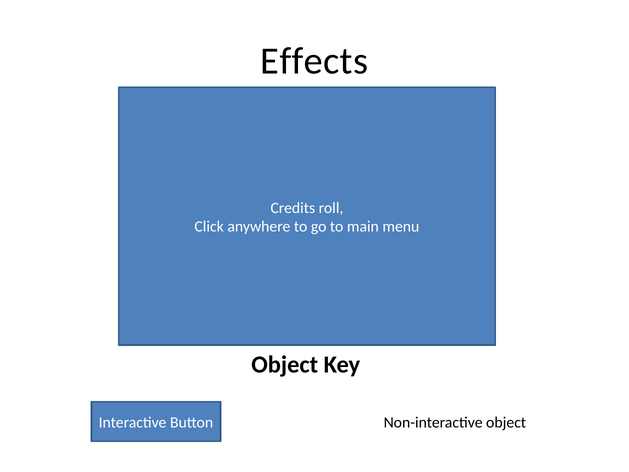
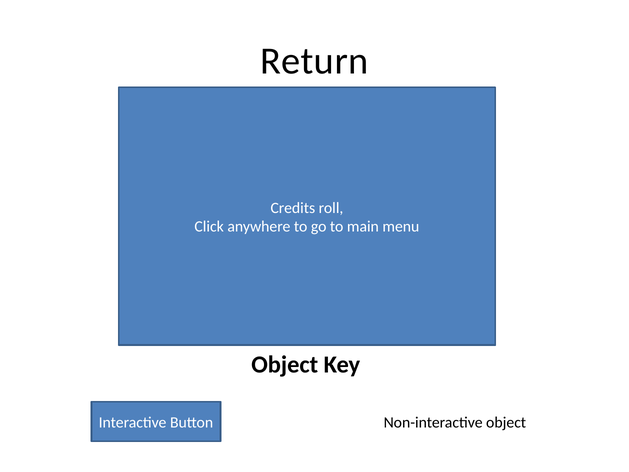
Effects: Effects -> Return
